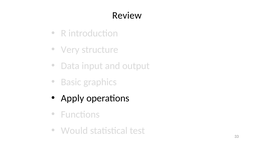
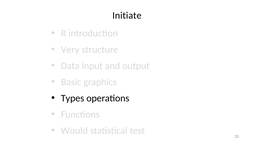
Review: Review -> Initiate
Apply: Apply -> Types
